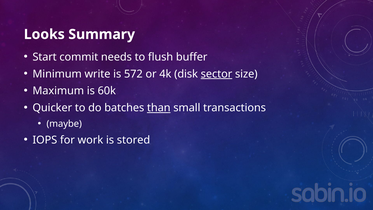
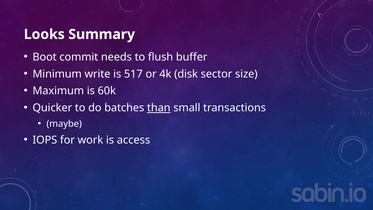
Start: Start -> Boot
572: 572 -> 517
sector underline: present -> none
stored: stored -> access
